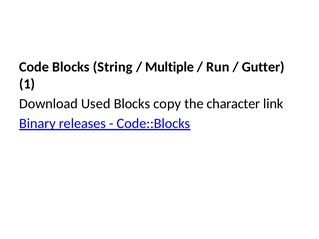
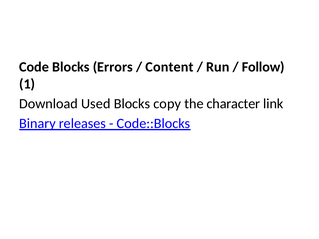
String: String -> Errors
Multiple: Multiple -> Content
Gutter: Gutter -> Follow
